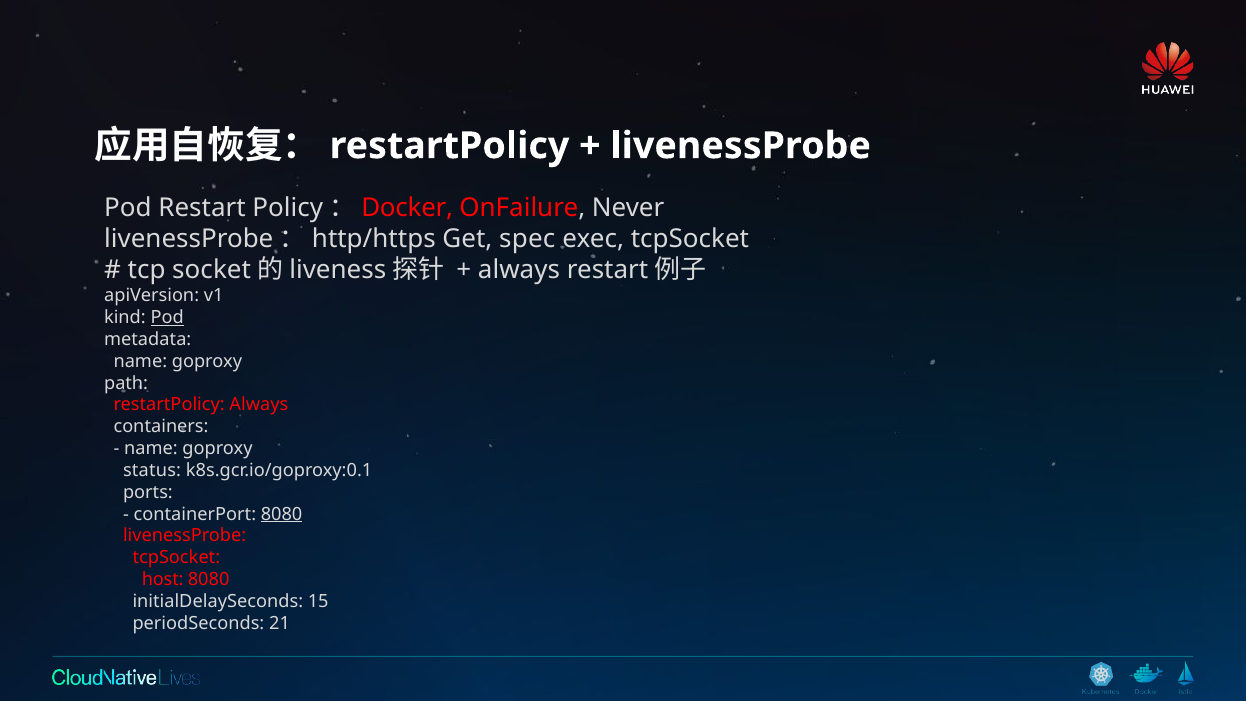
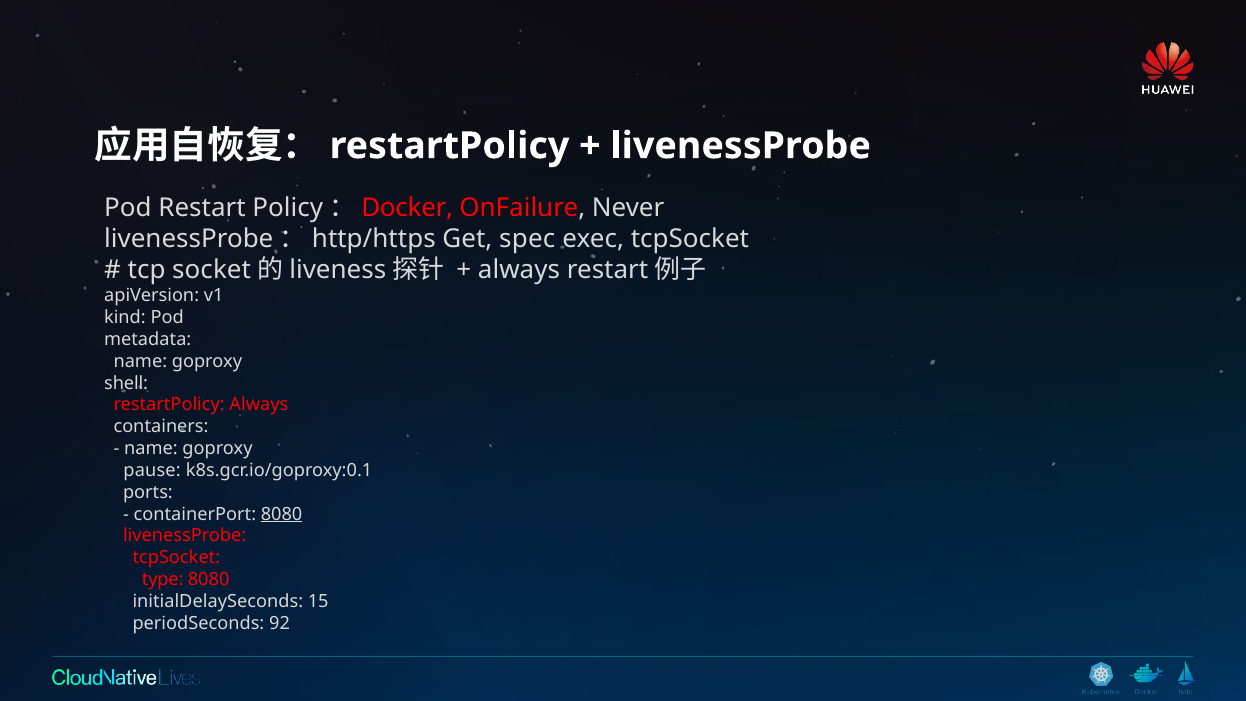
Pod at (167, 318) underline: present -> none
path: path -> shell
status: status -> pause
host: host -> type
21: 21 -> 92
